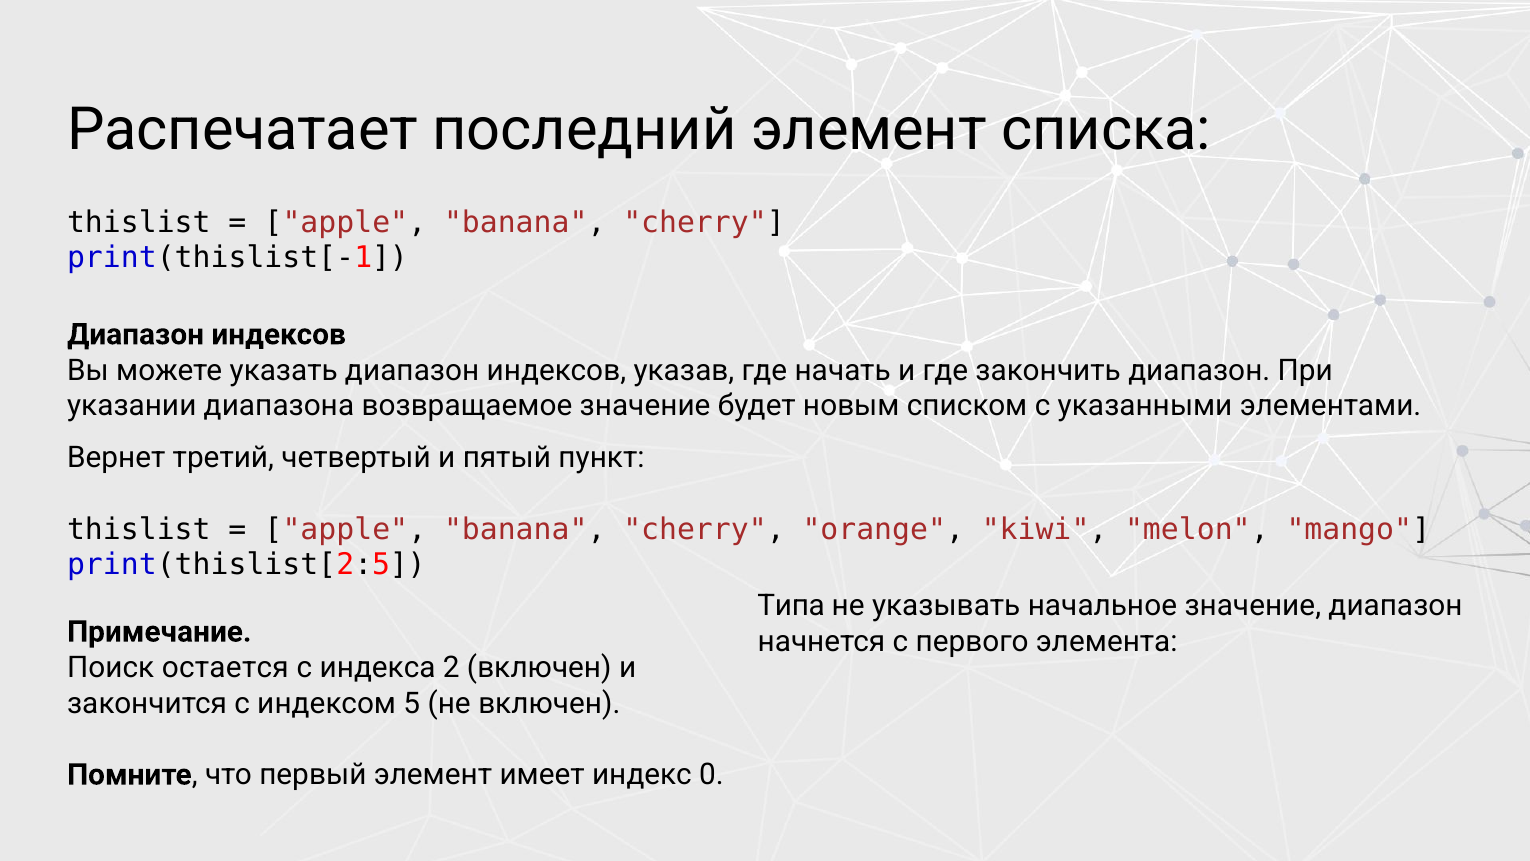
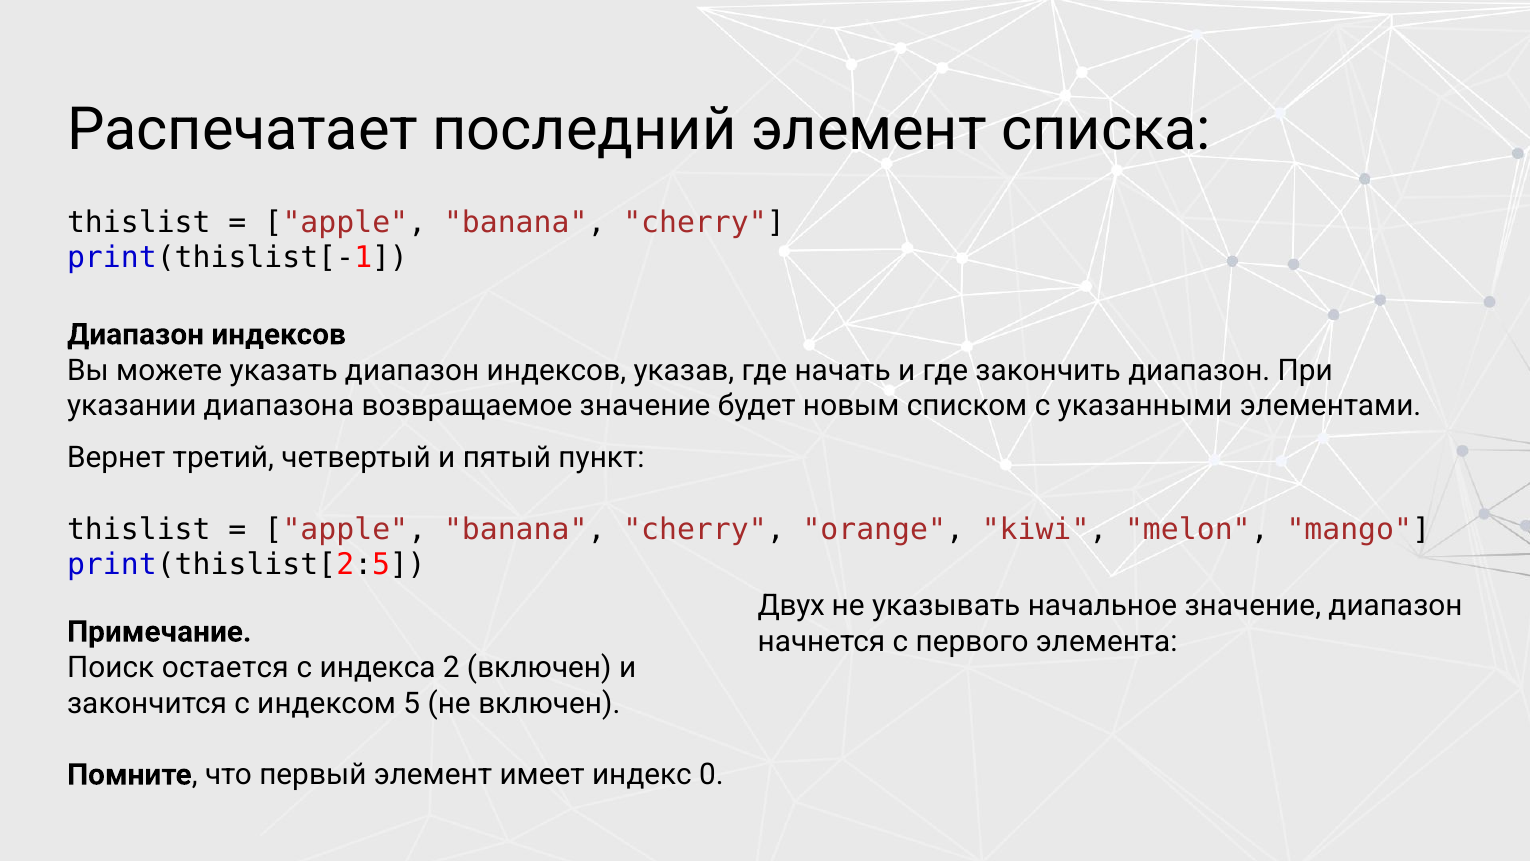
Типа: Типа -> Двух
